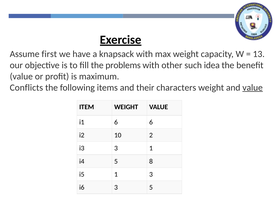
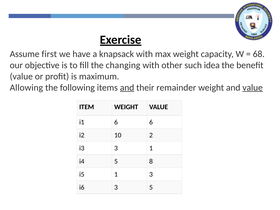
13: 13 -> 68
problems: problems -> changing
Conflicts: Conflicts -> Allowing
and at (127, 88) underline: none -> present
characters: characters -> remainder
